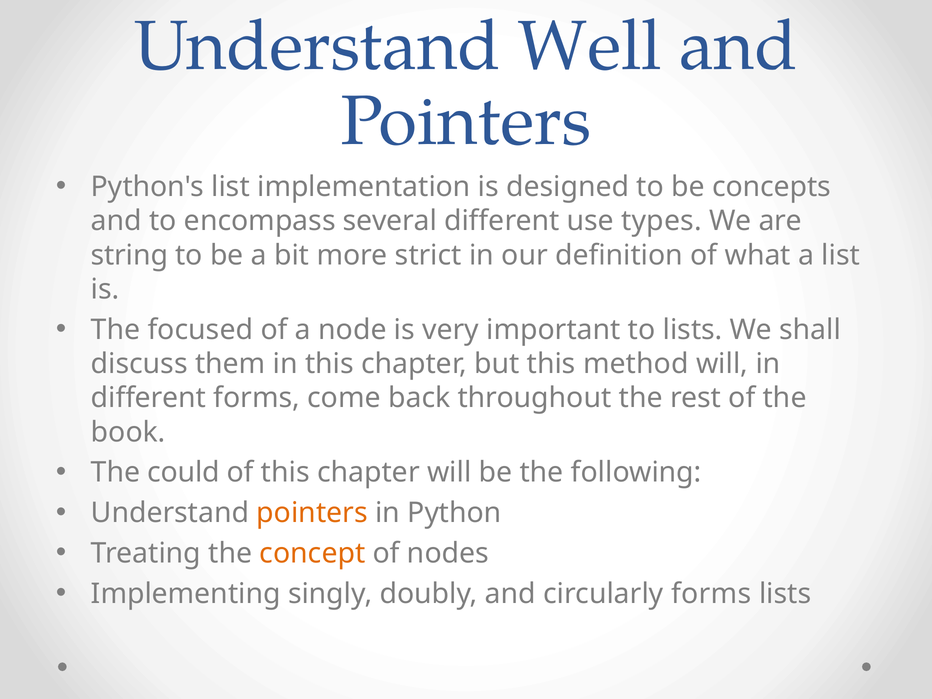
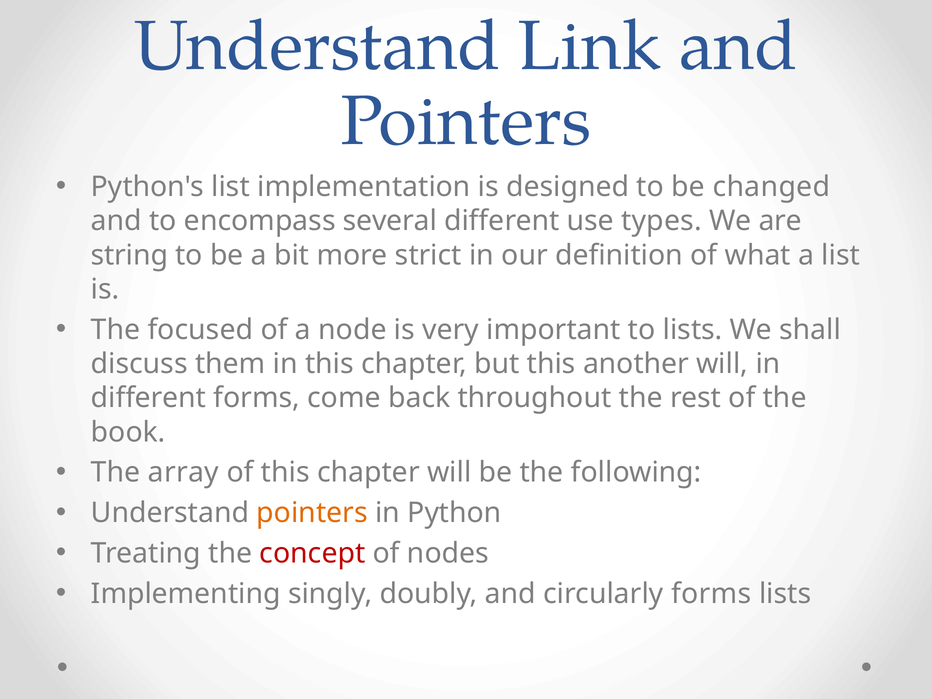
Well: Well -> Link
concepts: concepts -> changed
method: method -> another
could: could -> array
concept colour: orange -> red
